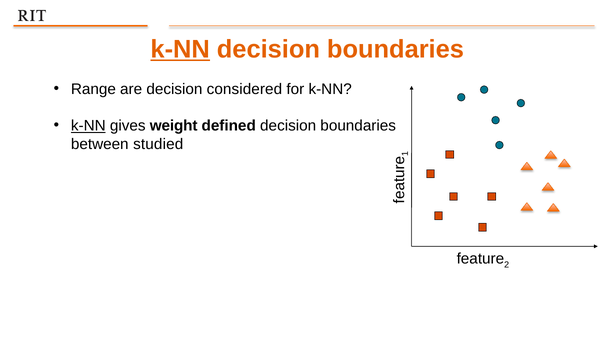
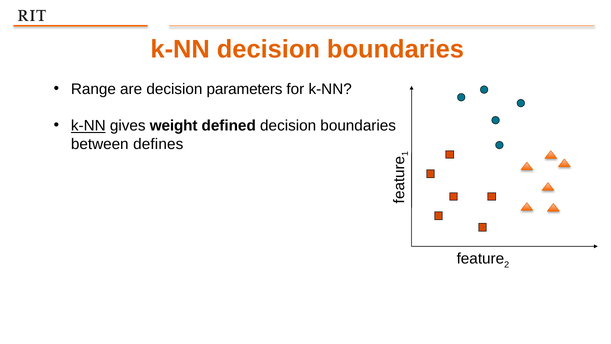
k-NN at (180, 49) underline: present -> none
considered: considered -> parameters
studied: studied -> defines
